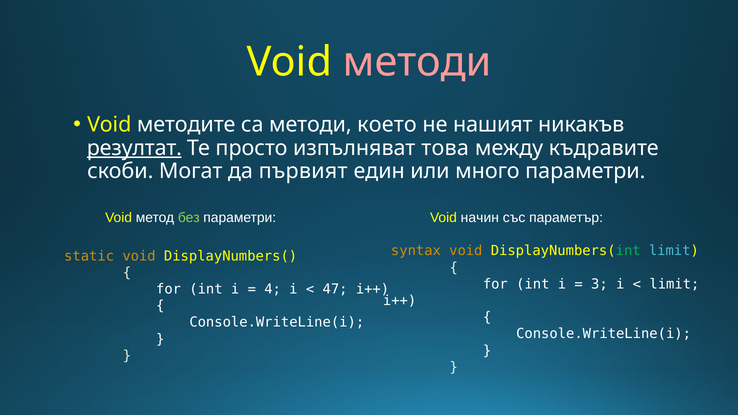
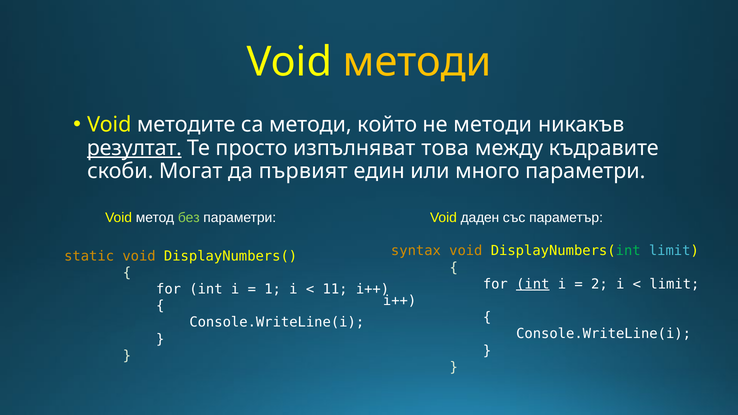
методи at (417, 62) colour: pink -> yellow
което: което -> който
не нашият: нашият -> методи
начин: начин -> даден
int at (533, 284) underline: none -> present
3: 3 -> 2
4: 4 -> 1
47: 47 -> 11
